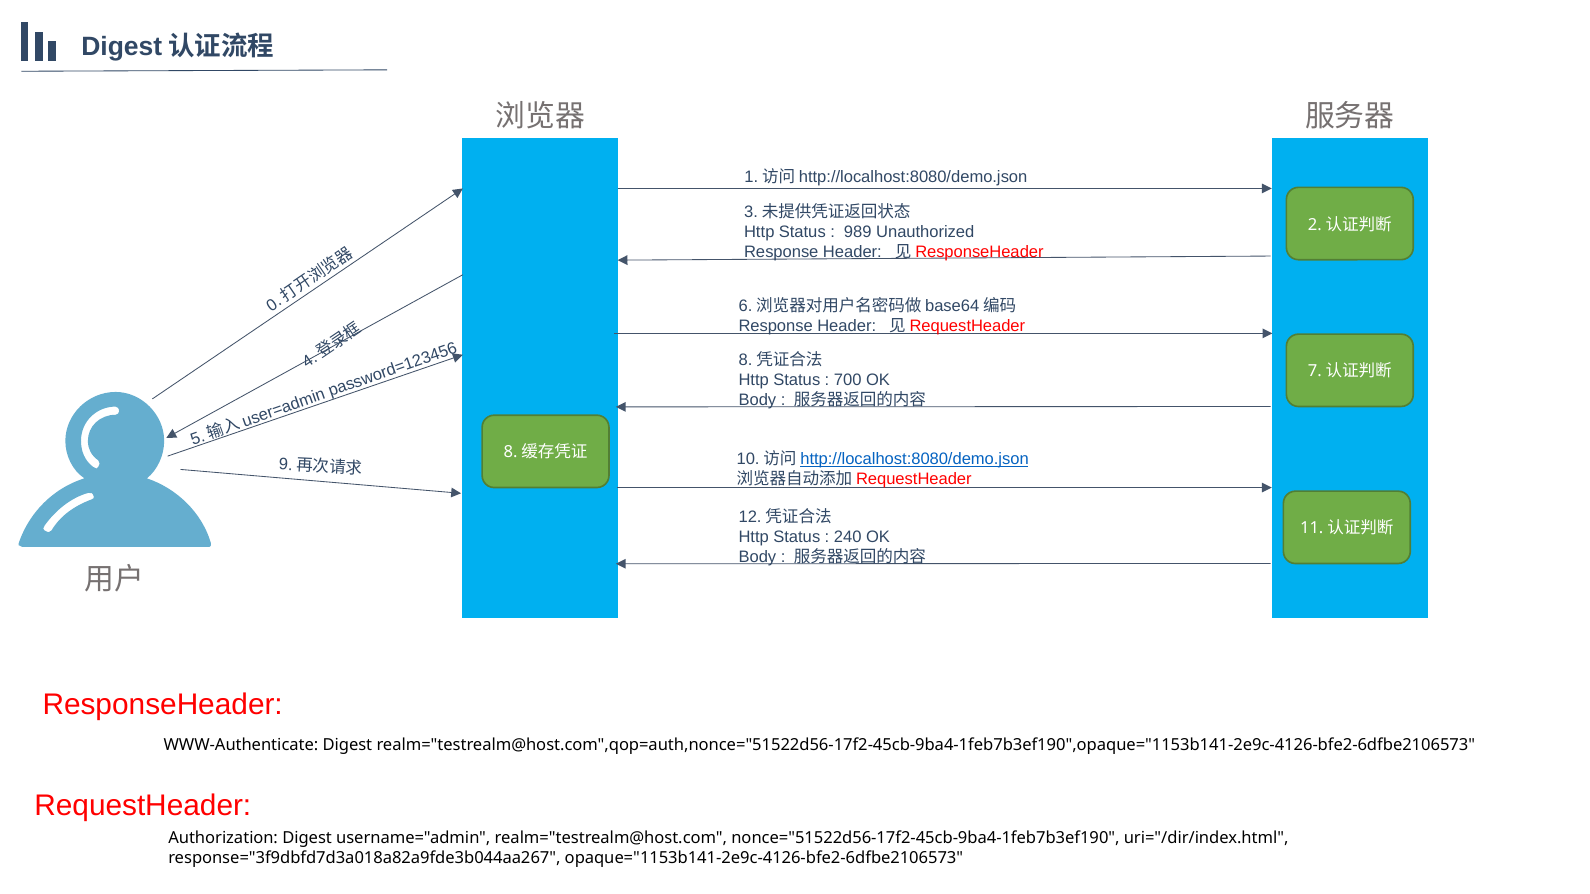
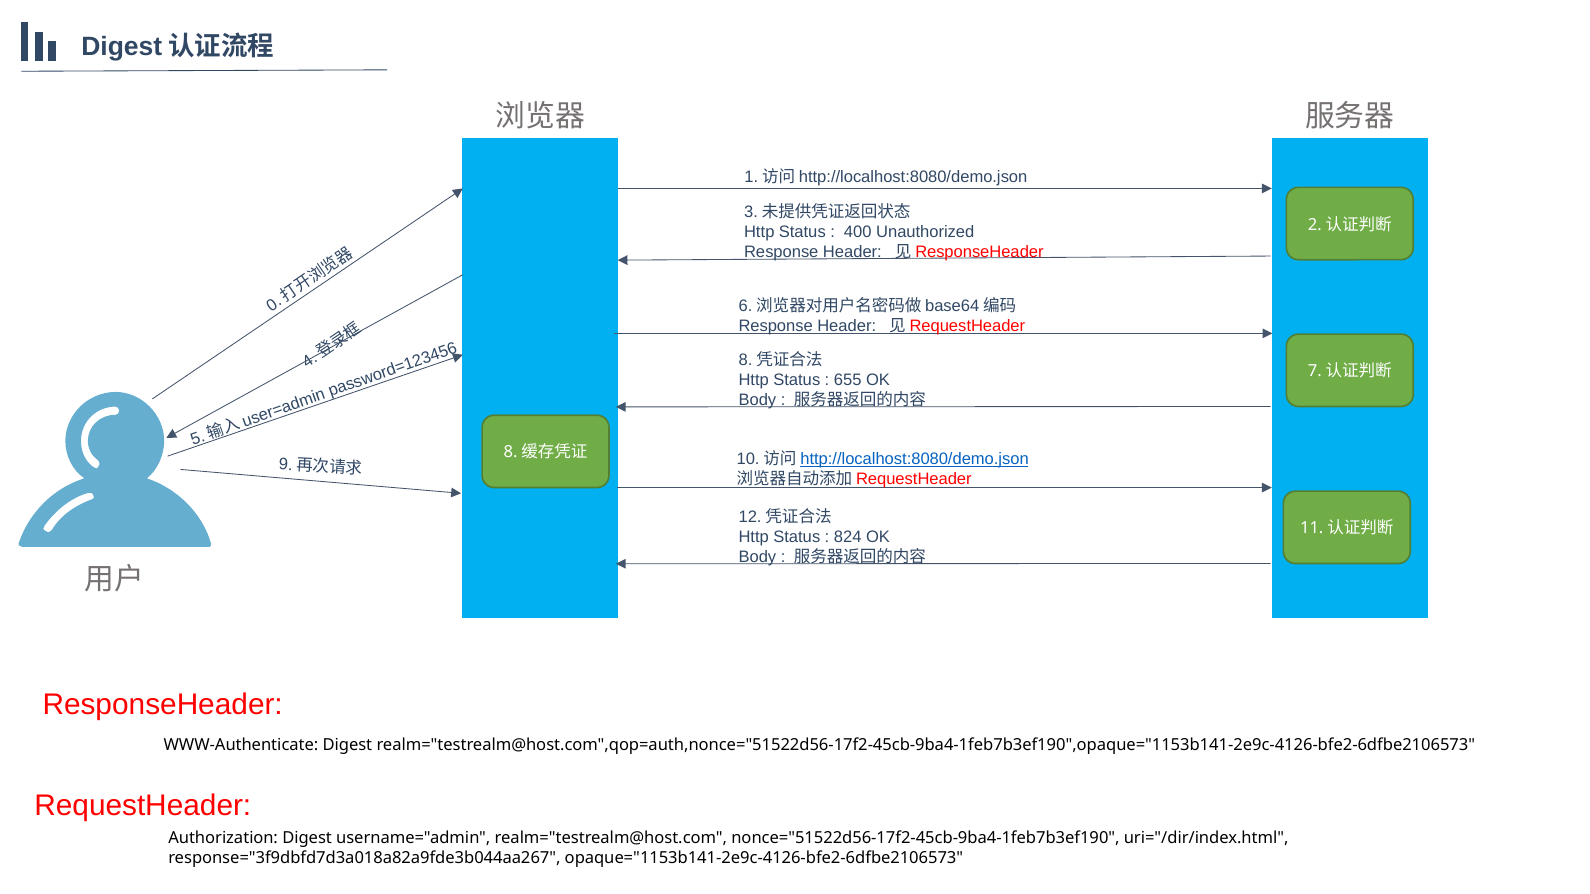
989: 989 -> 400
700: 700 -> 655
240: 240 -> 824
